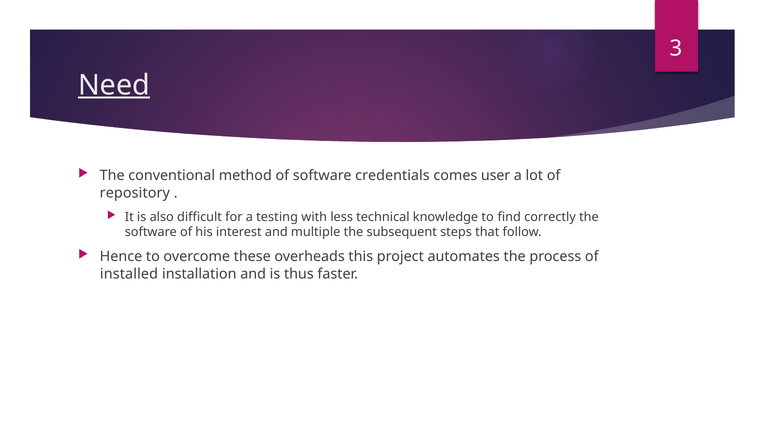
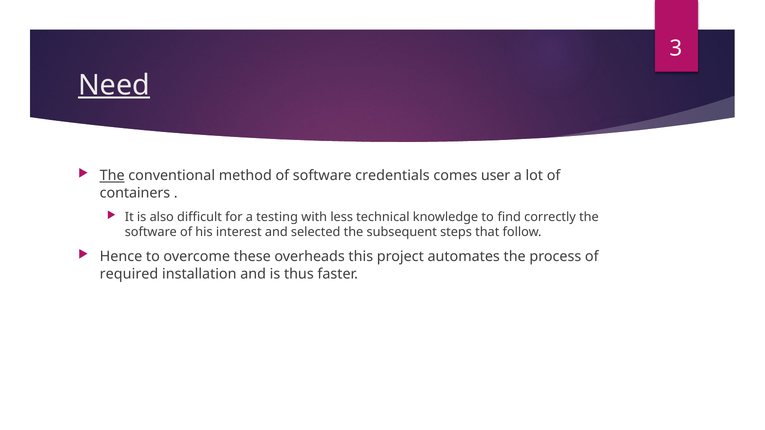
The at (112, 176) underline: none -> present
repository: repository -> containers
multiple: multiple -> selected
installed: installed -> required
